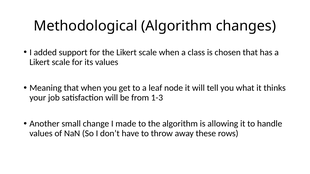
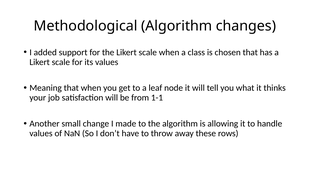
1-3: 1-3 -> 1-1
